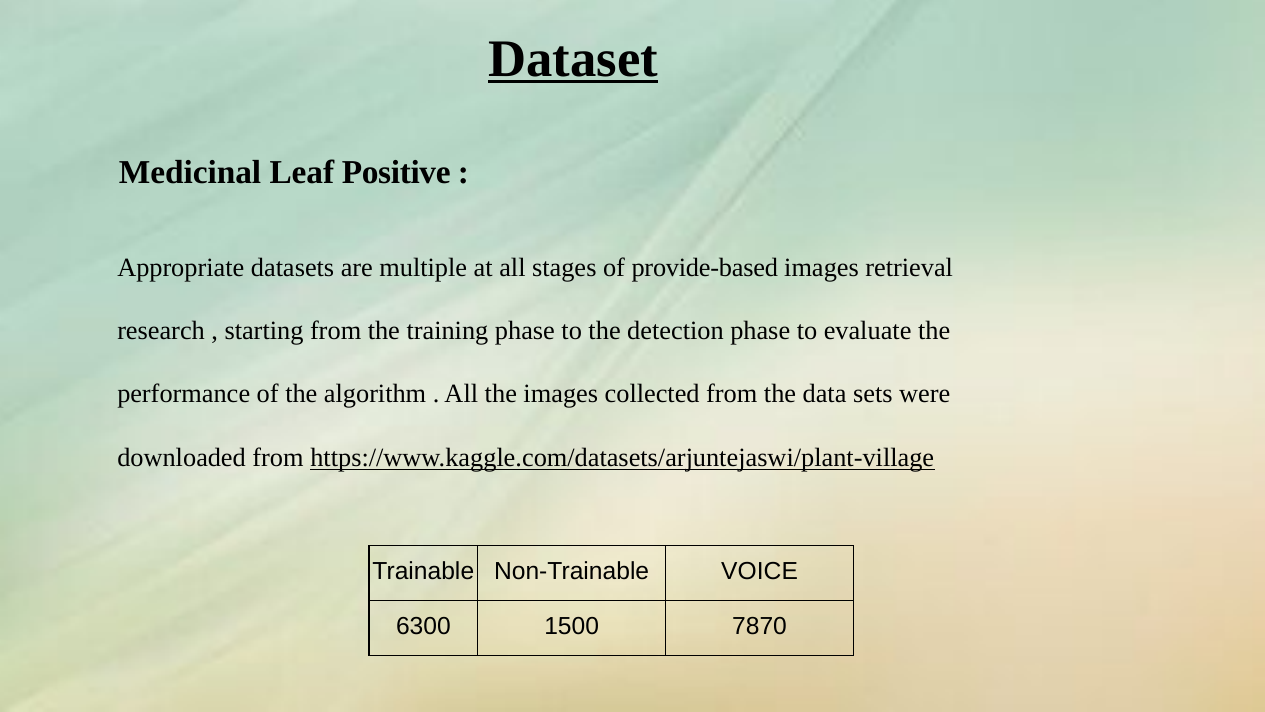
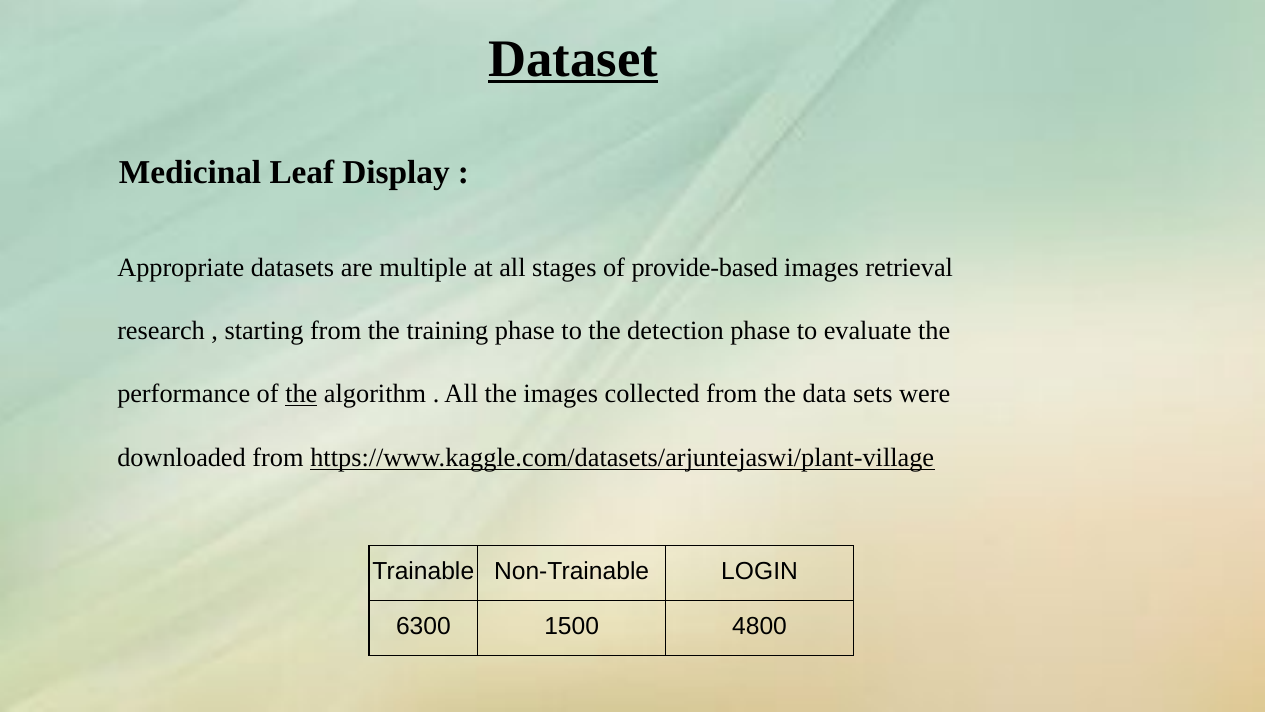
Positive: Positive -> Display
the at (301, 394) underline: none -> present
VOICE: VOICE -> LOGIN
7870: 7870 -> 4800
